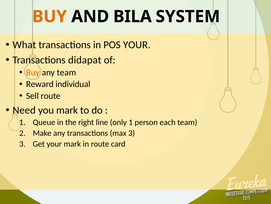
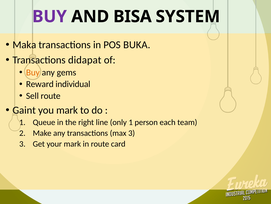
BUY at (50, 16) colour: orange -> purple
BILA: BILA -> BISA
What: What -> Maka
POS YOUR: YOUR -> BUKA
any team: team -> gems
Need: Need -> Gaint
